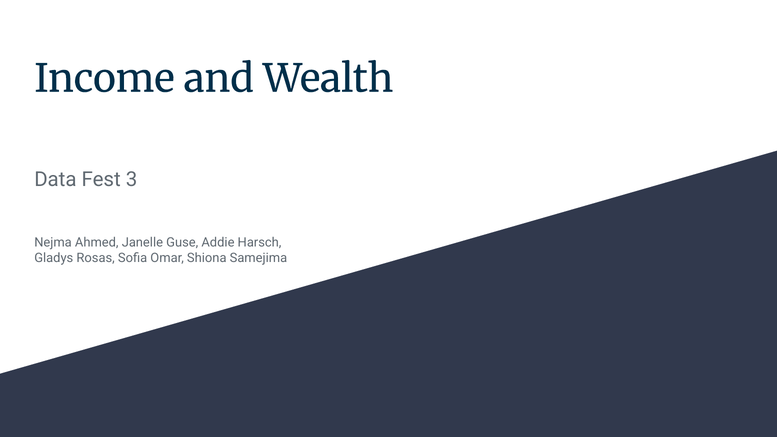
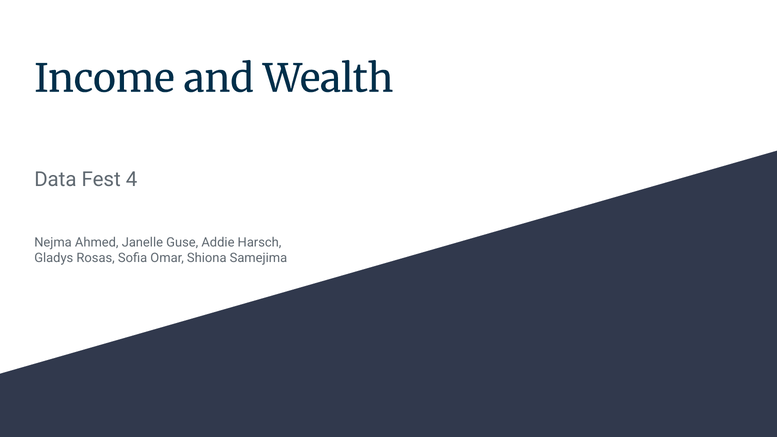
3: 3 -> 4
